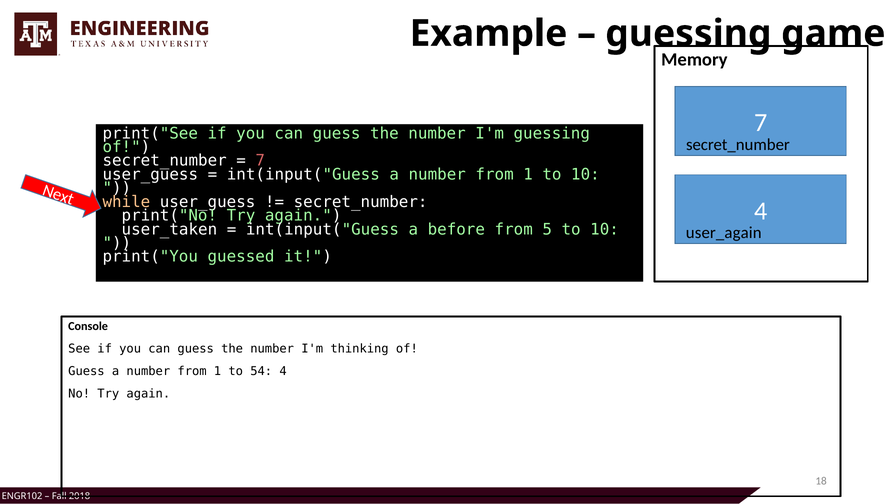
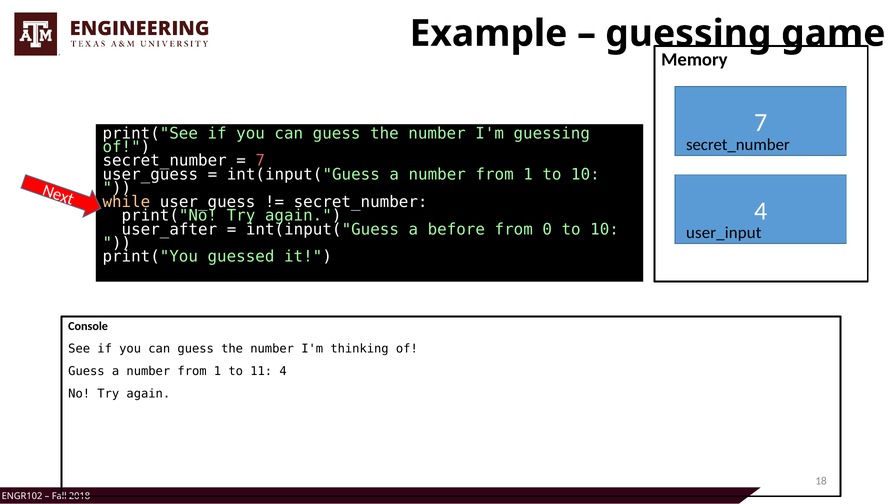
user_taken: user_taken -> user_after
5: 5 -> 0
user_again: user_again -> user_input
54: 54 -> 11
